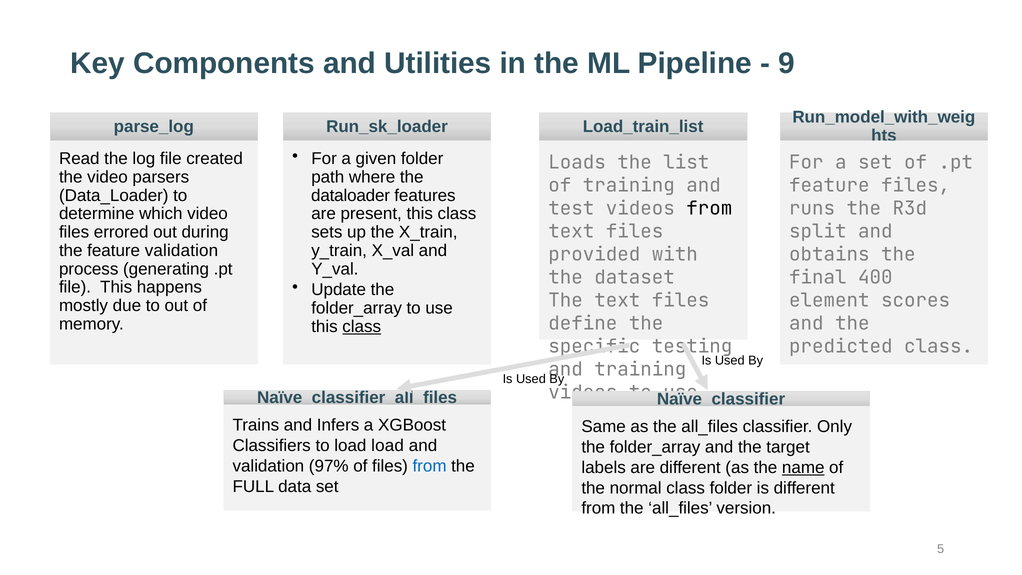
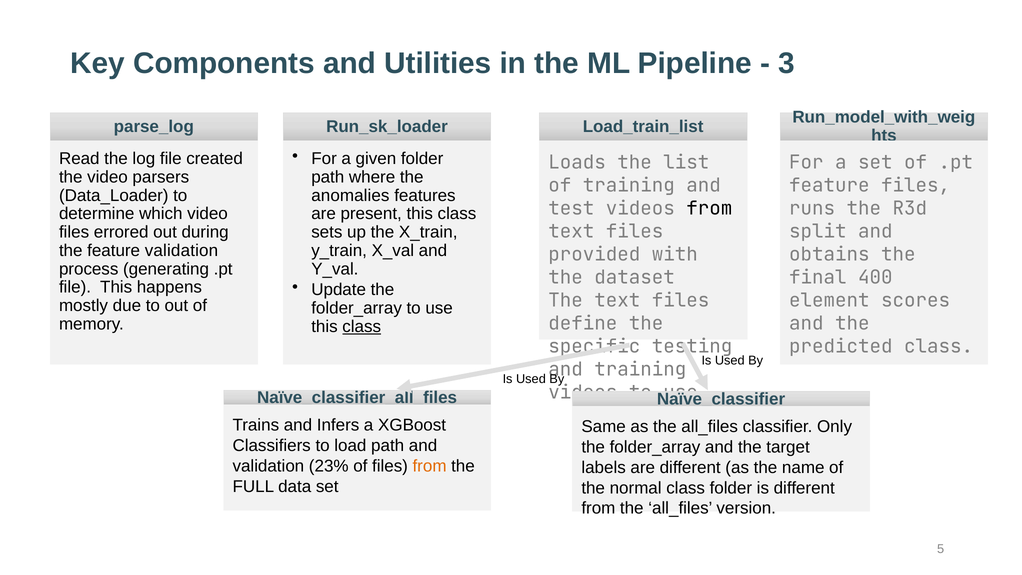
9: 9 -> 3
dataloader: dataloader -> anomalies
load load: load -> path
97%: 97% -> 23%
from at (430, 466) colour: blue -> orange
name underline: present -> none
